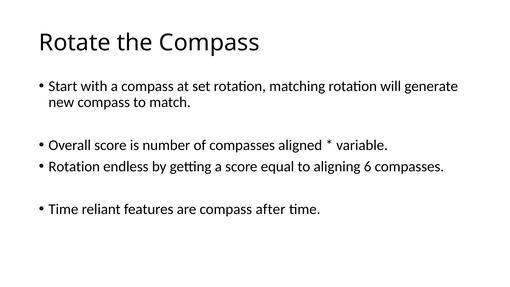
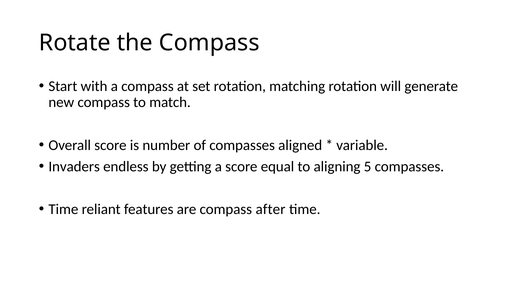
Rotation at (74, 166): Rotation -> Invaders
6: 6 -> 5
